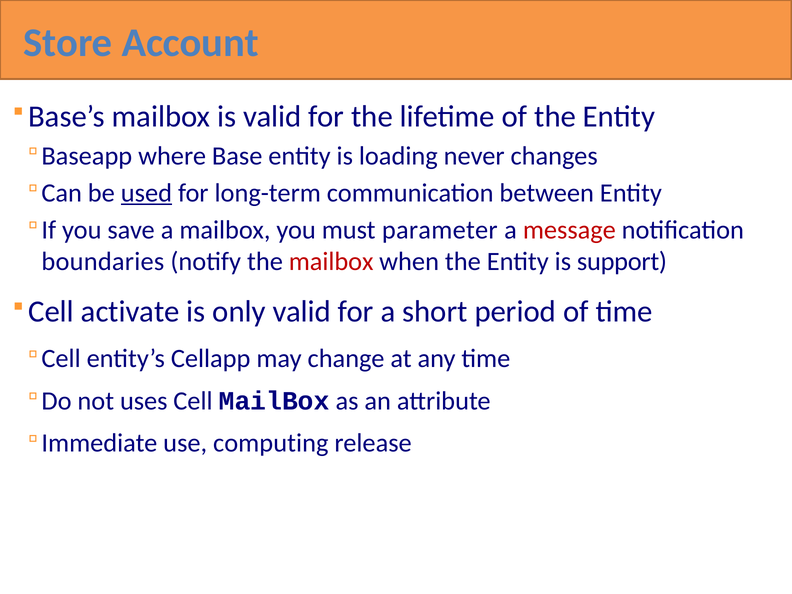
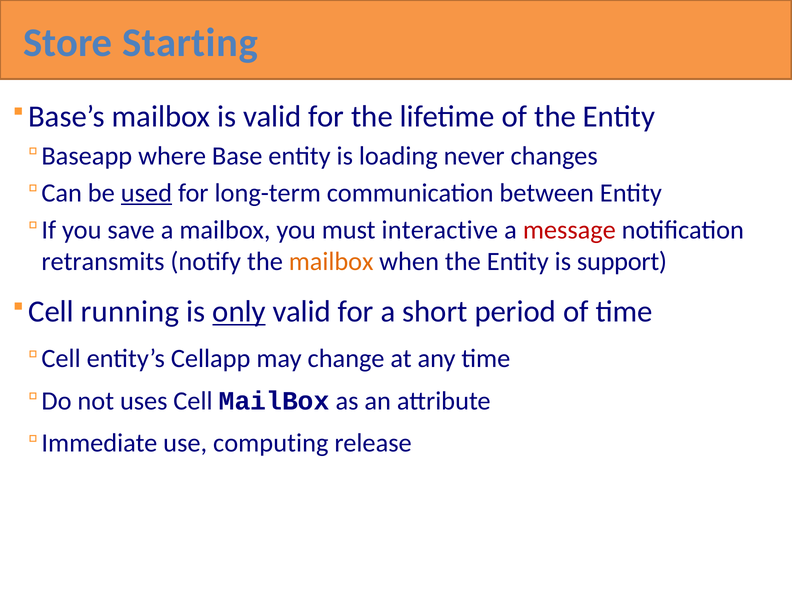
Account: Account -> Starting
parameter: parameter -> interactive
boundaries: boundaries -> retransmits
mailbox at (331, 261) colour: red -> orange
activate: activate -> running
only underline: none -> present
